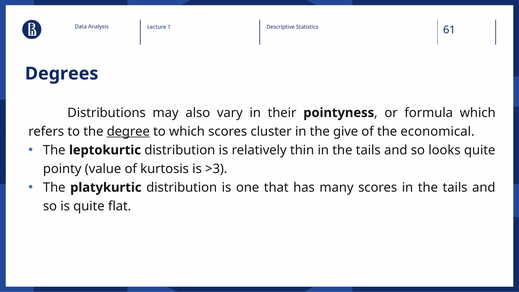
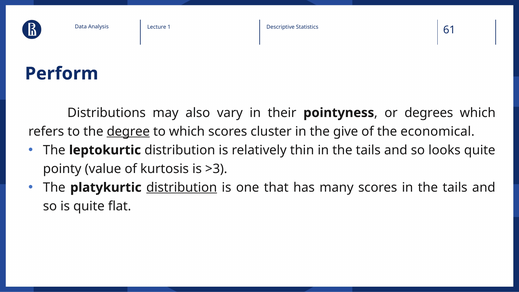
Degrees: Degrees -> Perform
formula: formula -> degrees
distribution at (182, 187) underline: none -> present
